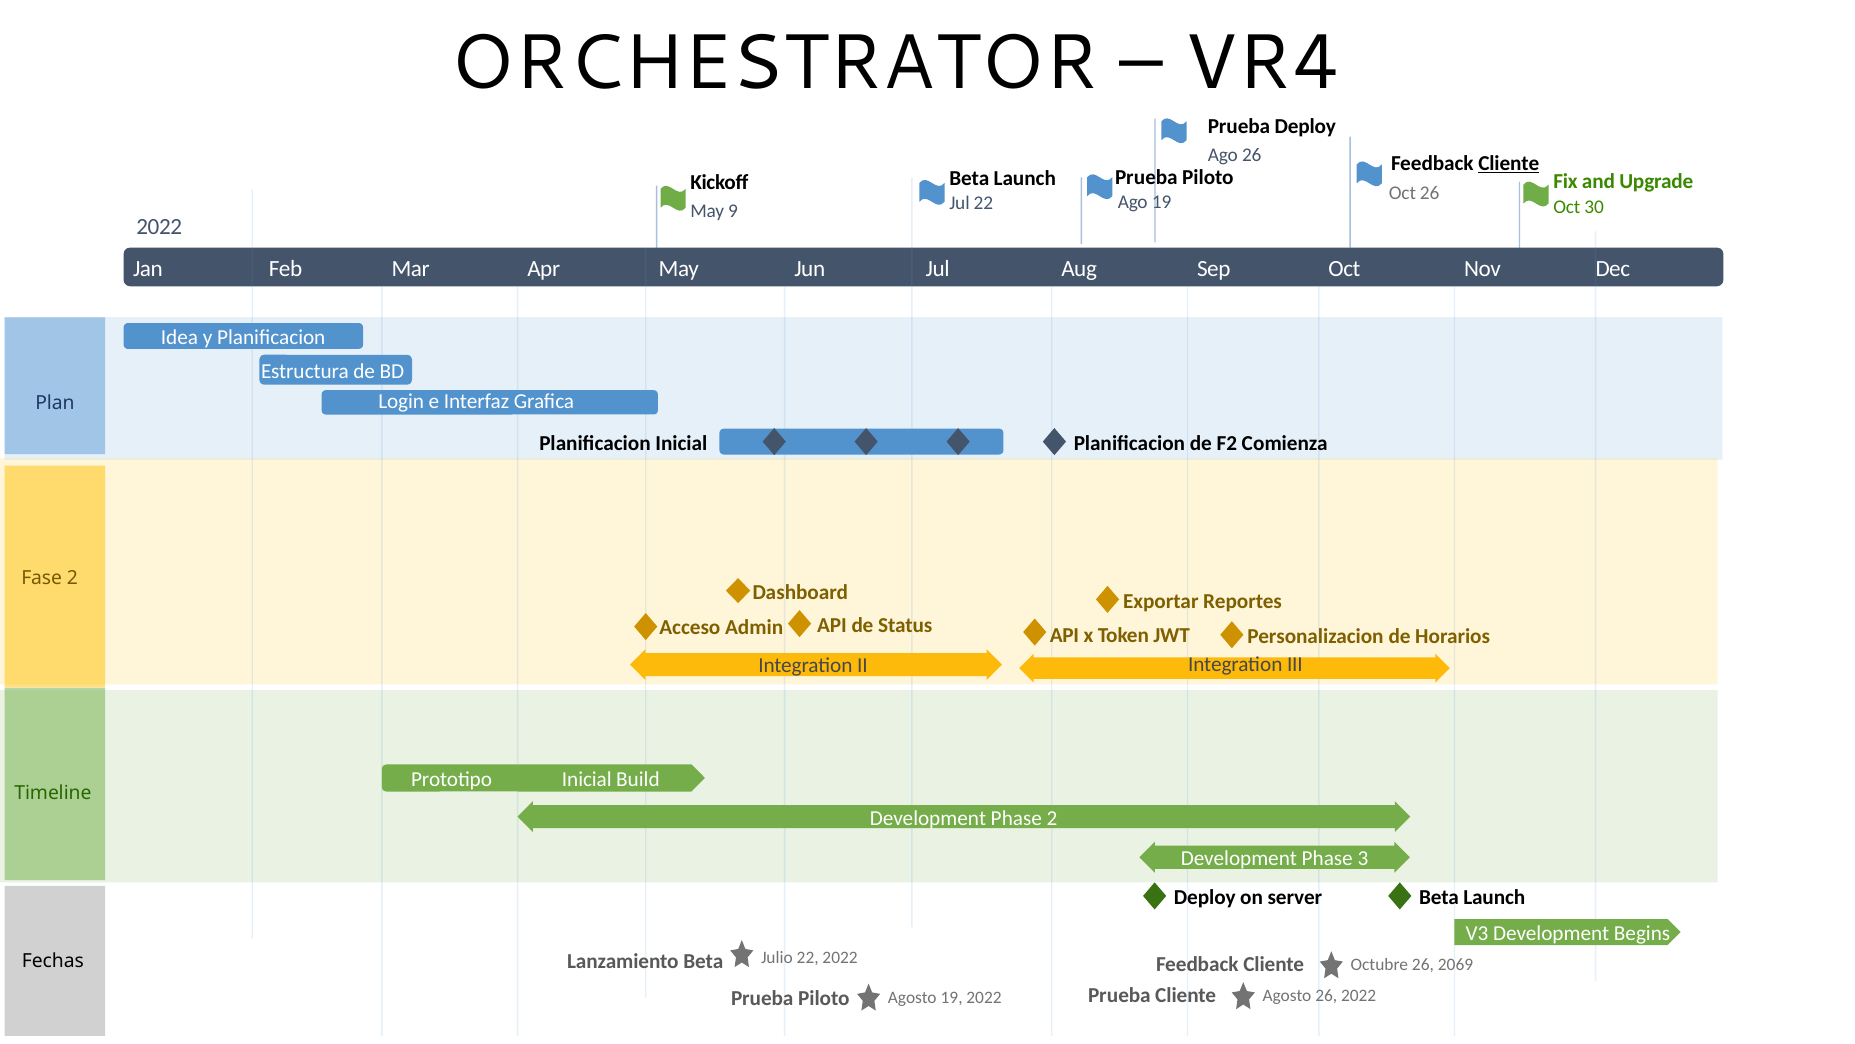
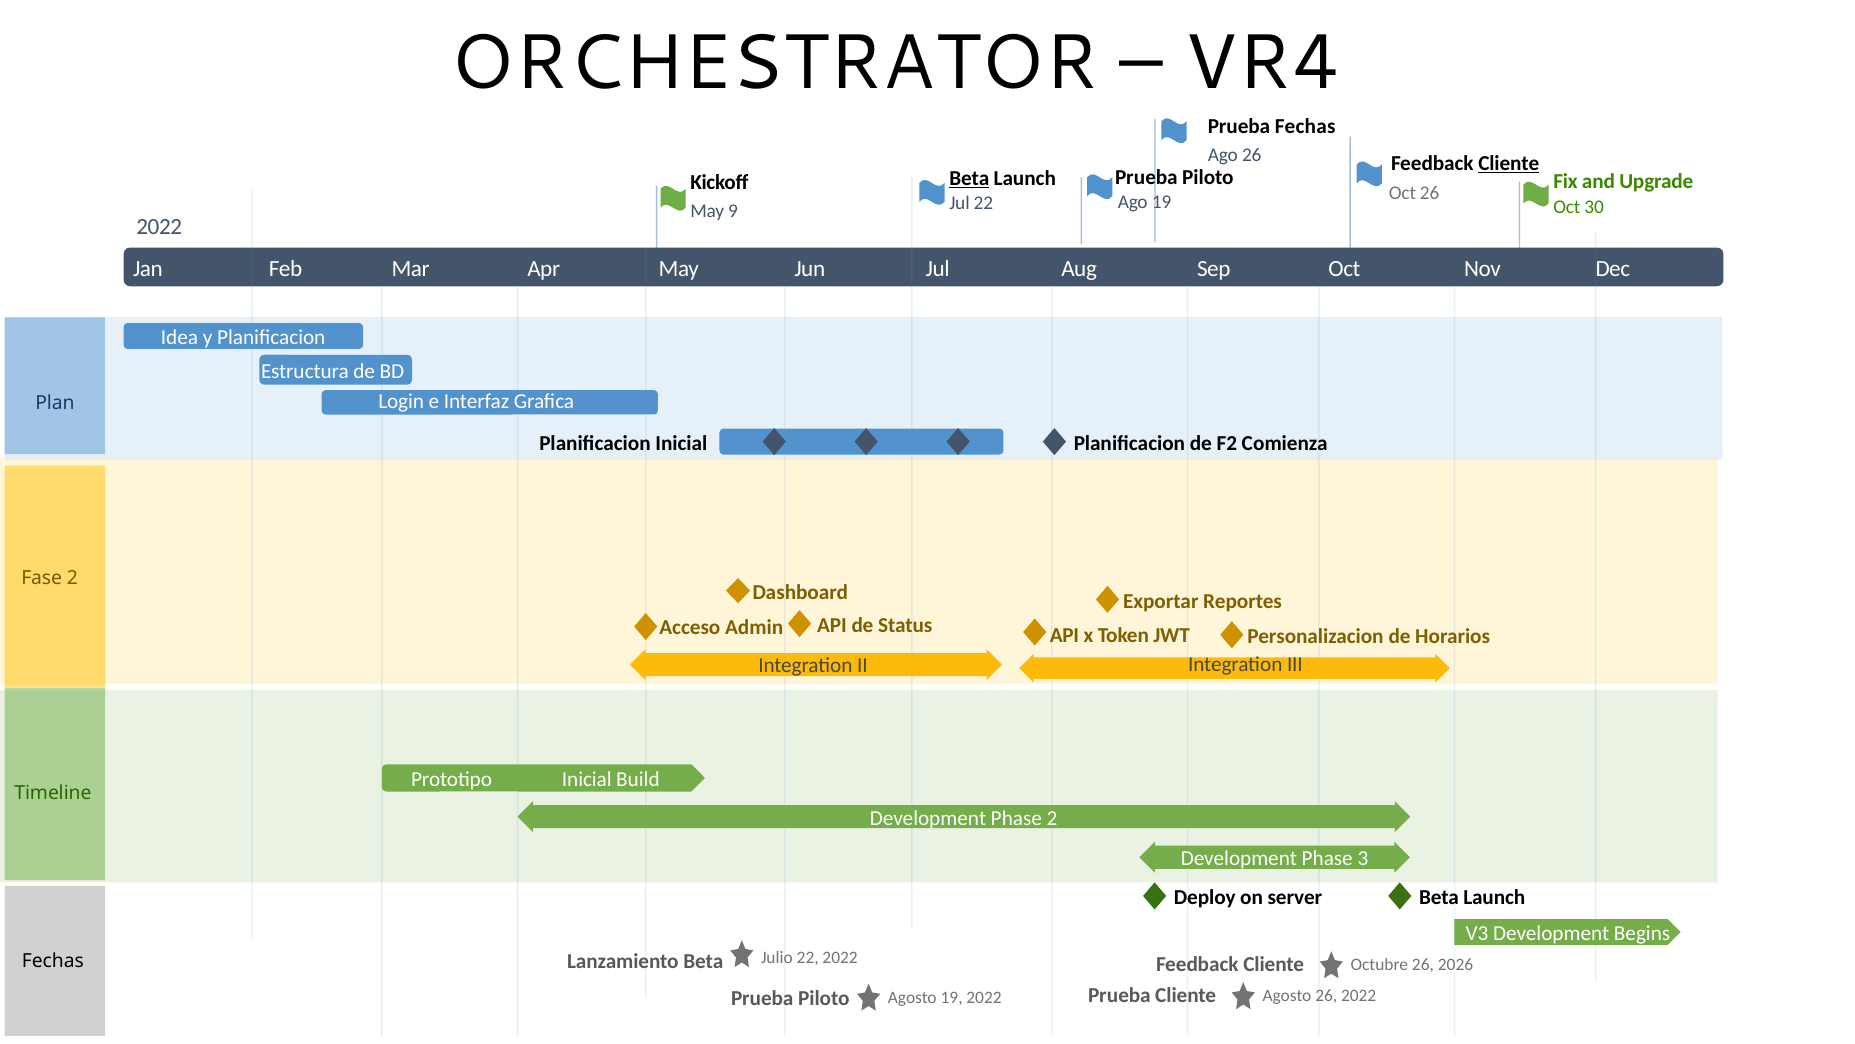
Prueba Deploy: Deploy -> Fechas
Beta at (969, 178) underline: none -> present
2069: 2069 -> 2026
